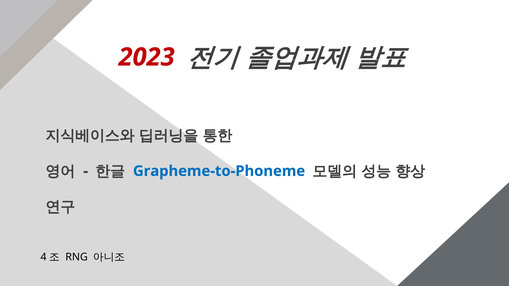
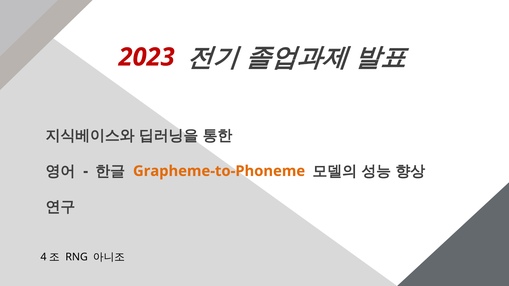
Grapheme-to-Phoneme colour: blue -> orange
